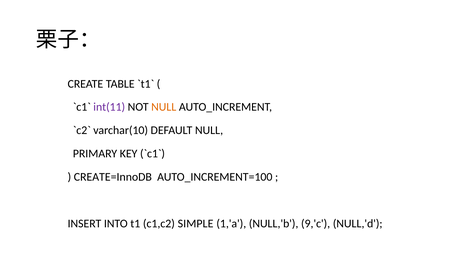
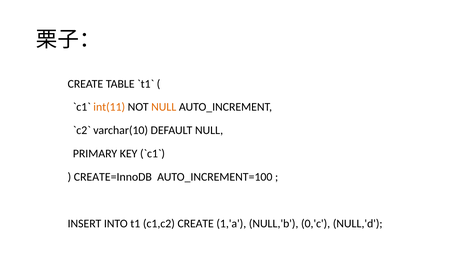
int(11 colour: purple -> orange
c1,c2 SIMPLE: SIMPLE -> CREATE
9,'c: 9,'c -> 0,'c
